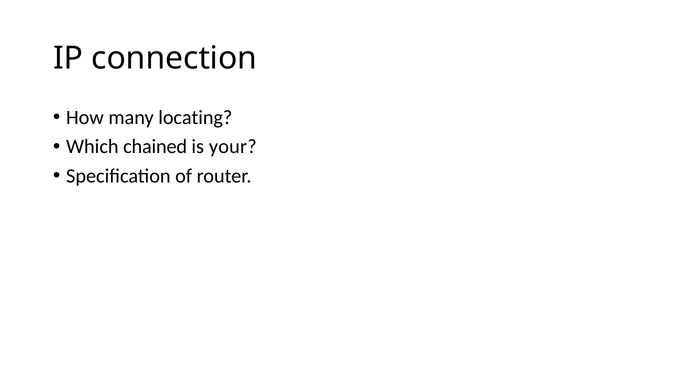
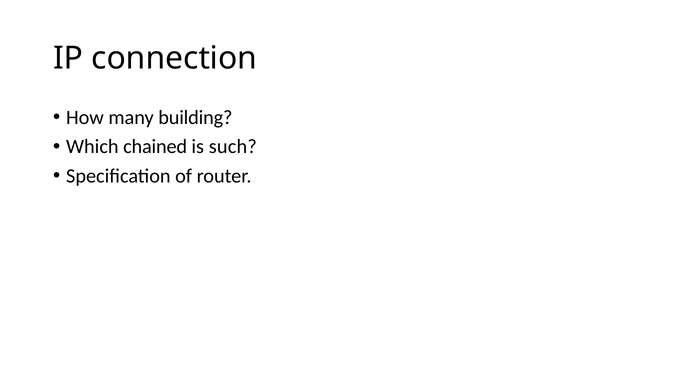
locating: locating -> building
your: your -> such
